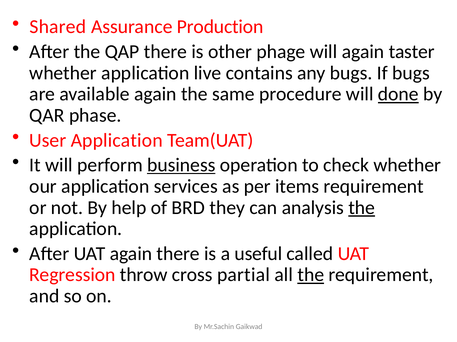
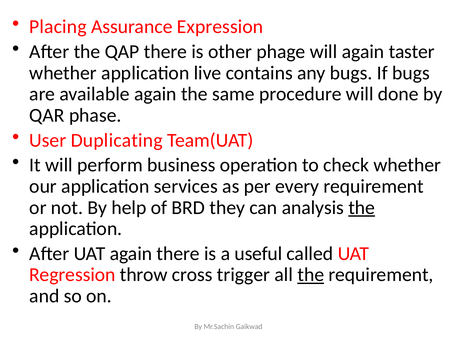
Shared: Shared -> Placing
Production: Production -> Expression
done underline: present -> none
User Application: Application -> Duplicating
business underline: present -> none
items: items -> every
partial: partial -> trigger
